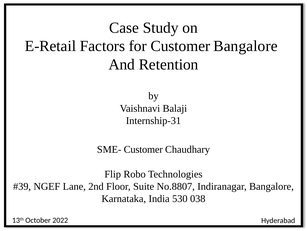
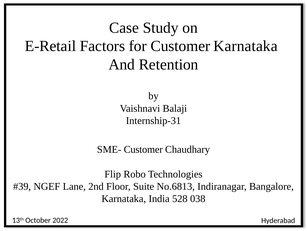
Customer Bangalore: Bangalore -> Karnataka
No.8807: No.8807 -> No.6813
530: 530 -> 528
